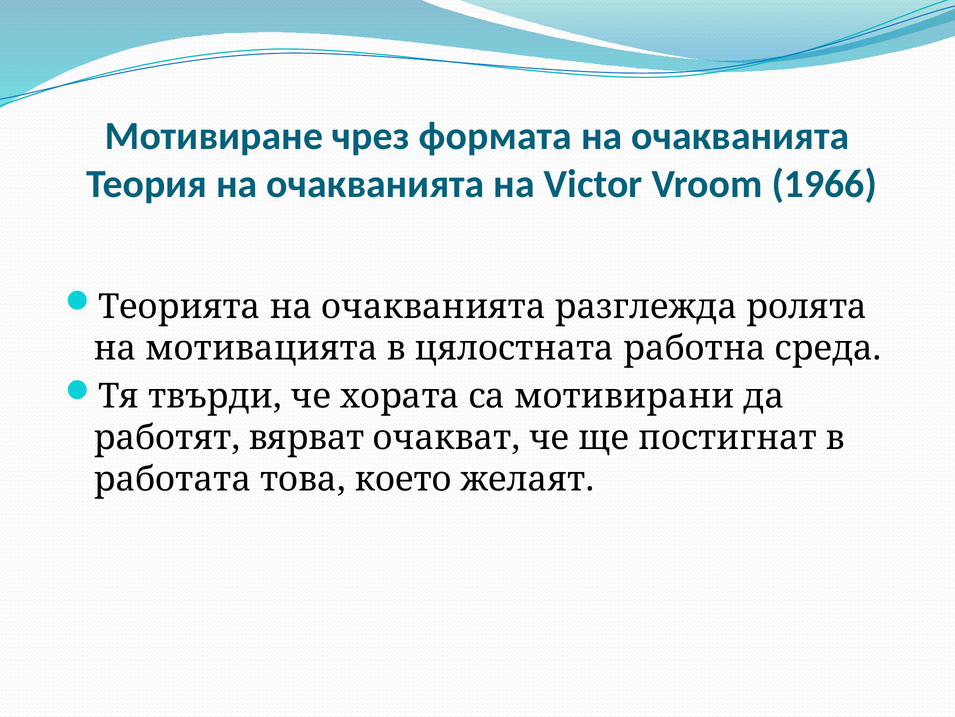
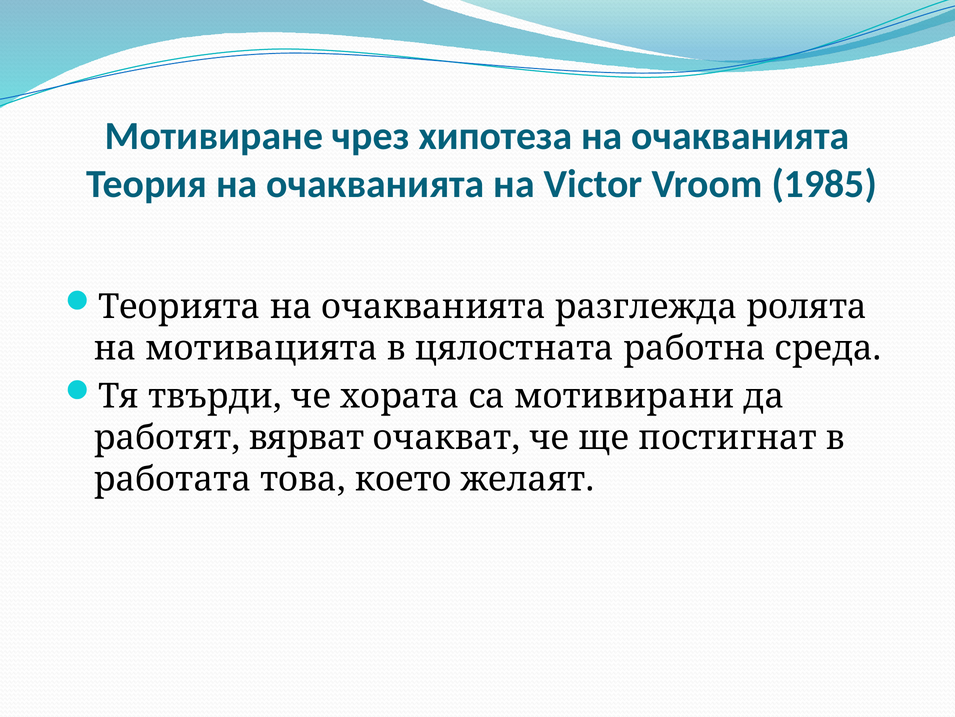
формата: формата -> хипотеза
1966: 1966 -> 1985
